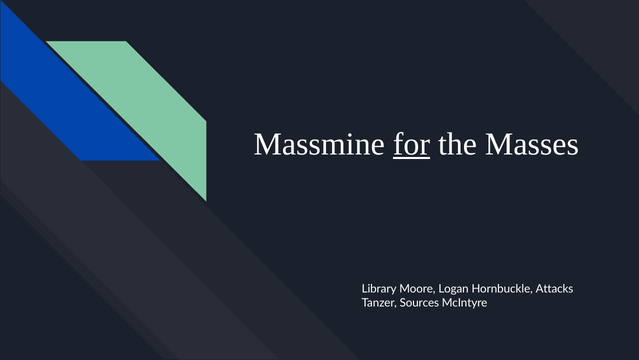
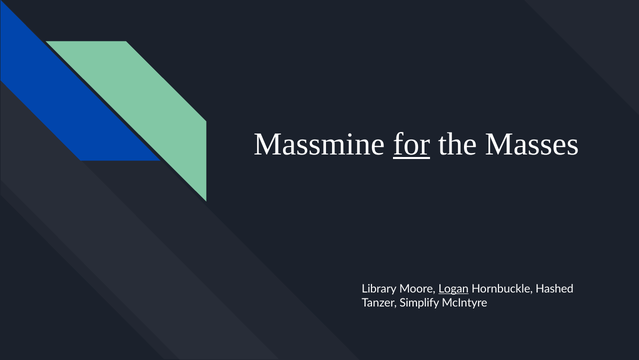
Logan underline: none -> present
Attacks: Attacks -> Hashed
Sources: Sources -> Simplify
